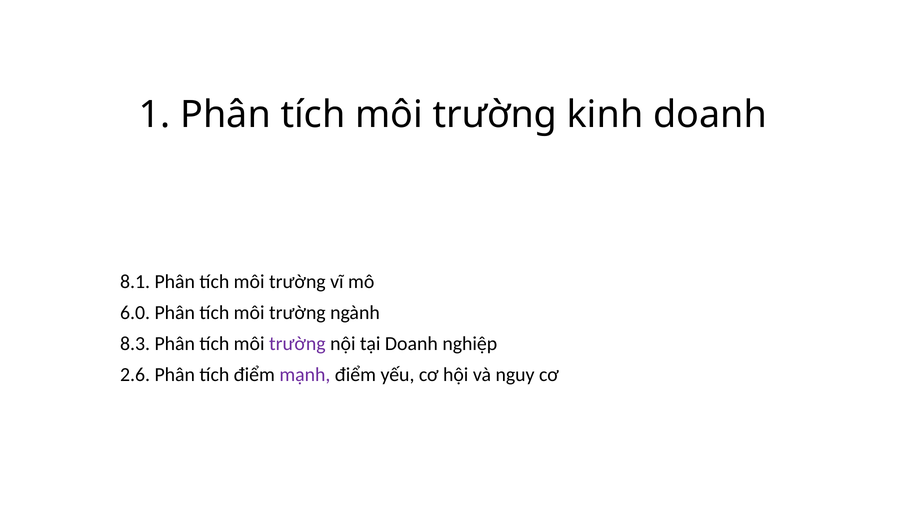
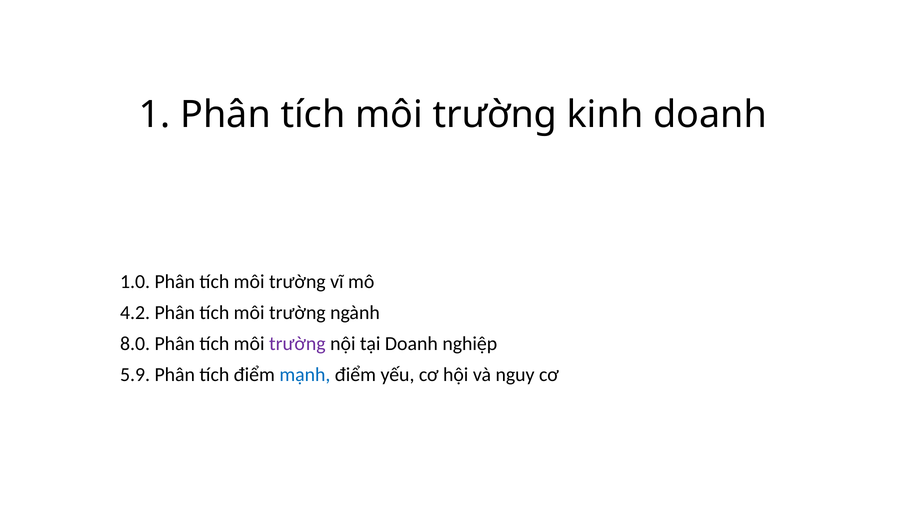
8.1: 8.1 -> 1.0
6.0: 6.0 -> 4.2
8.3: 8.3 -> 8.0
2.6: 2.6 -> 5.9
mạnh colour: purple -> blue
